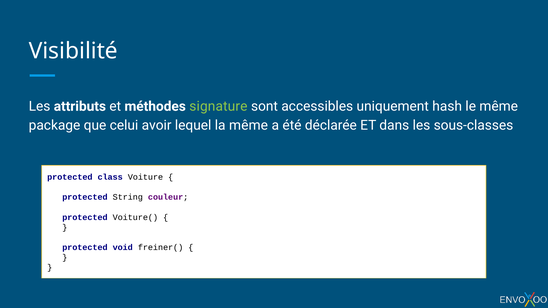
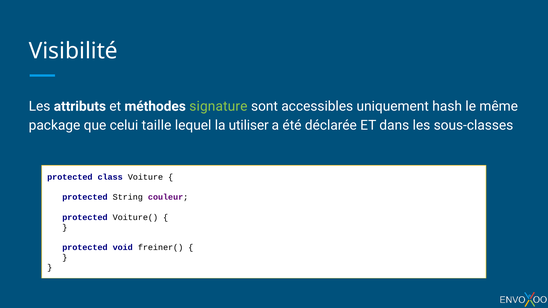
avoir: avoir -> taille
la même: même -> utiliser
